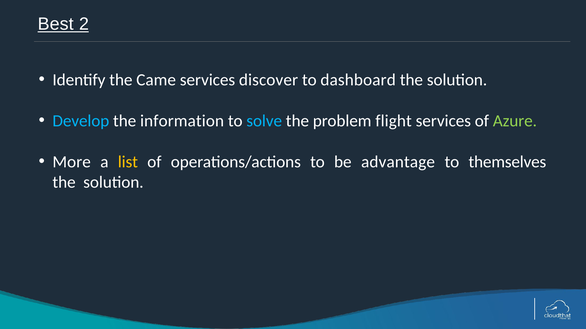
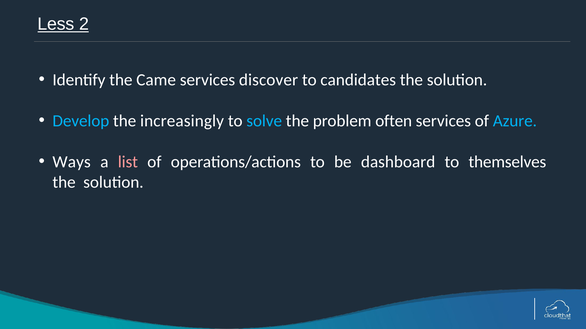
Best: Best -> Less
dashboard: dashboard -> candidates
information: information -> increasingly
flight: flight -> often
Azure colour: light green -> light blue
More: More -> Ways
list colour: yellow -> pink
advantage: advantage -> dashboard
